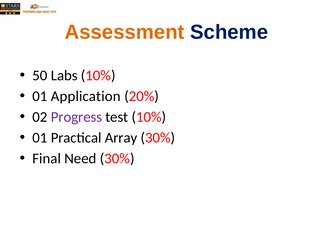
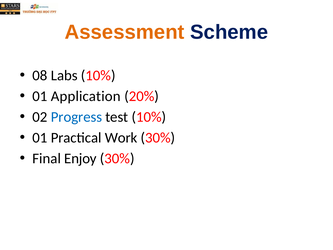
50: 50 -> 08
Progress colour: purple -> blue
Array: Array -> Work
Need: Need -> Enjoy
